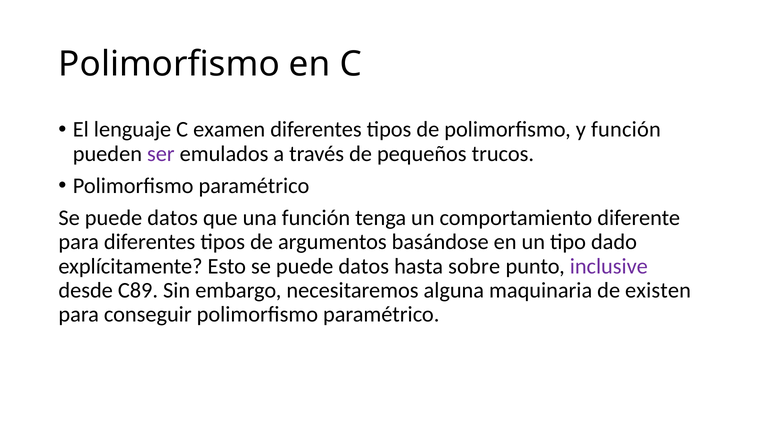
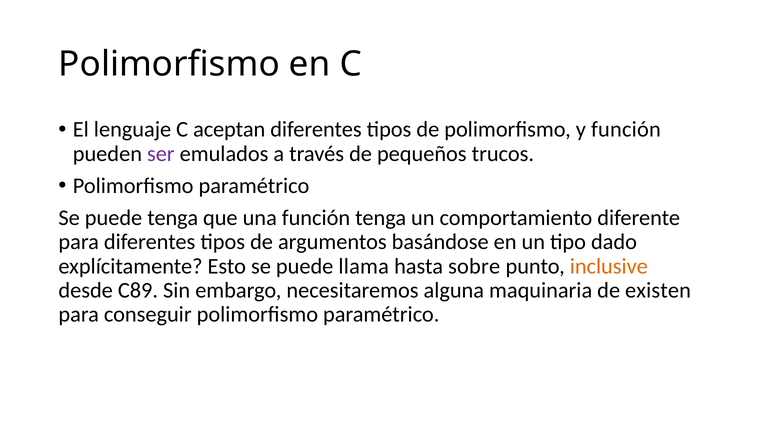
examen: examen -> aceptan
datos at (173, 218): datos -> tenga
Esto se puede datos: datos -> llama
inclusive colour: purple -> orange
